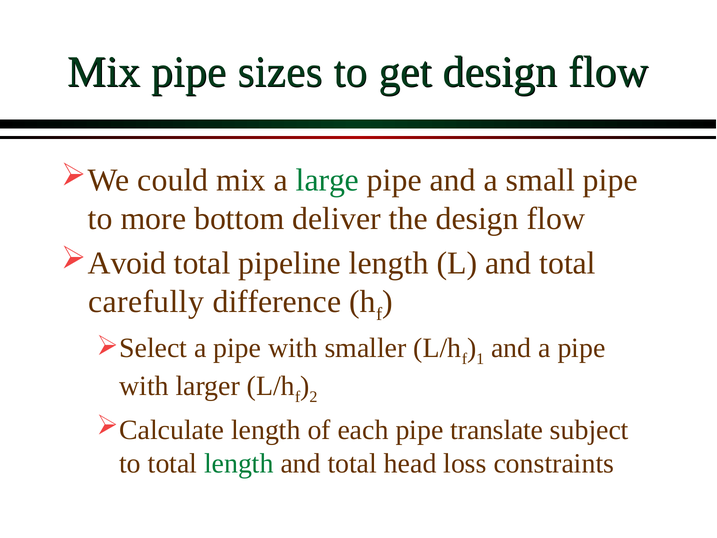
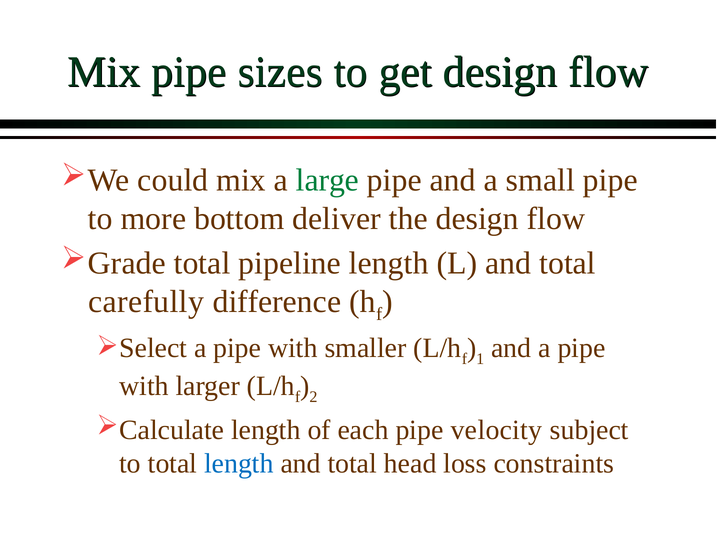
Avoid: Avoid -> Grade
translate: translate -> velocity
length at (239, 463) colour: green -> blue
